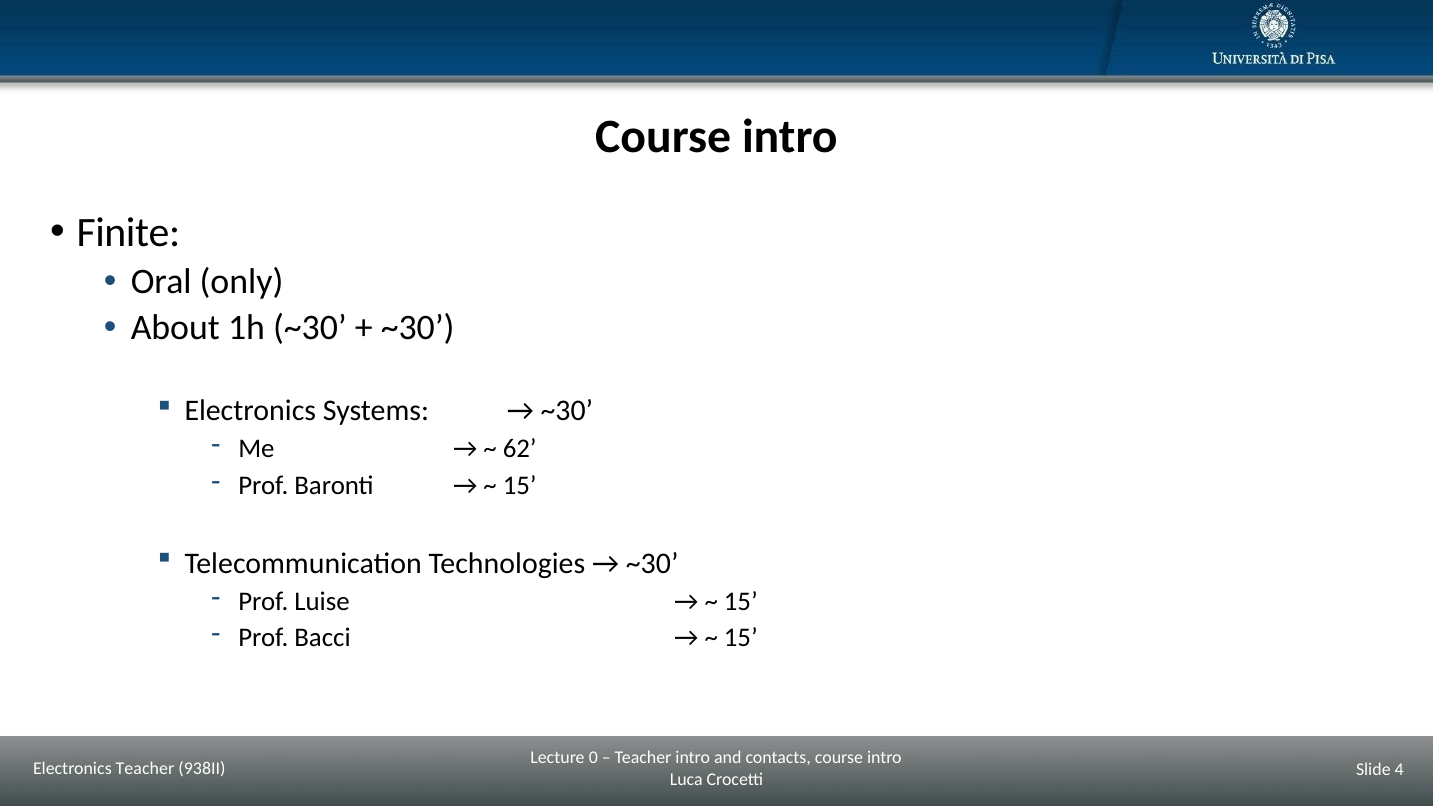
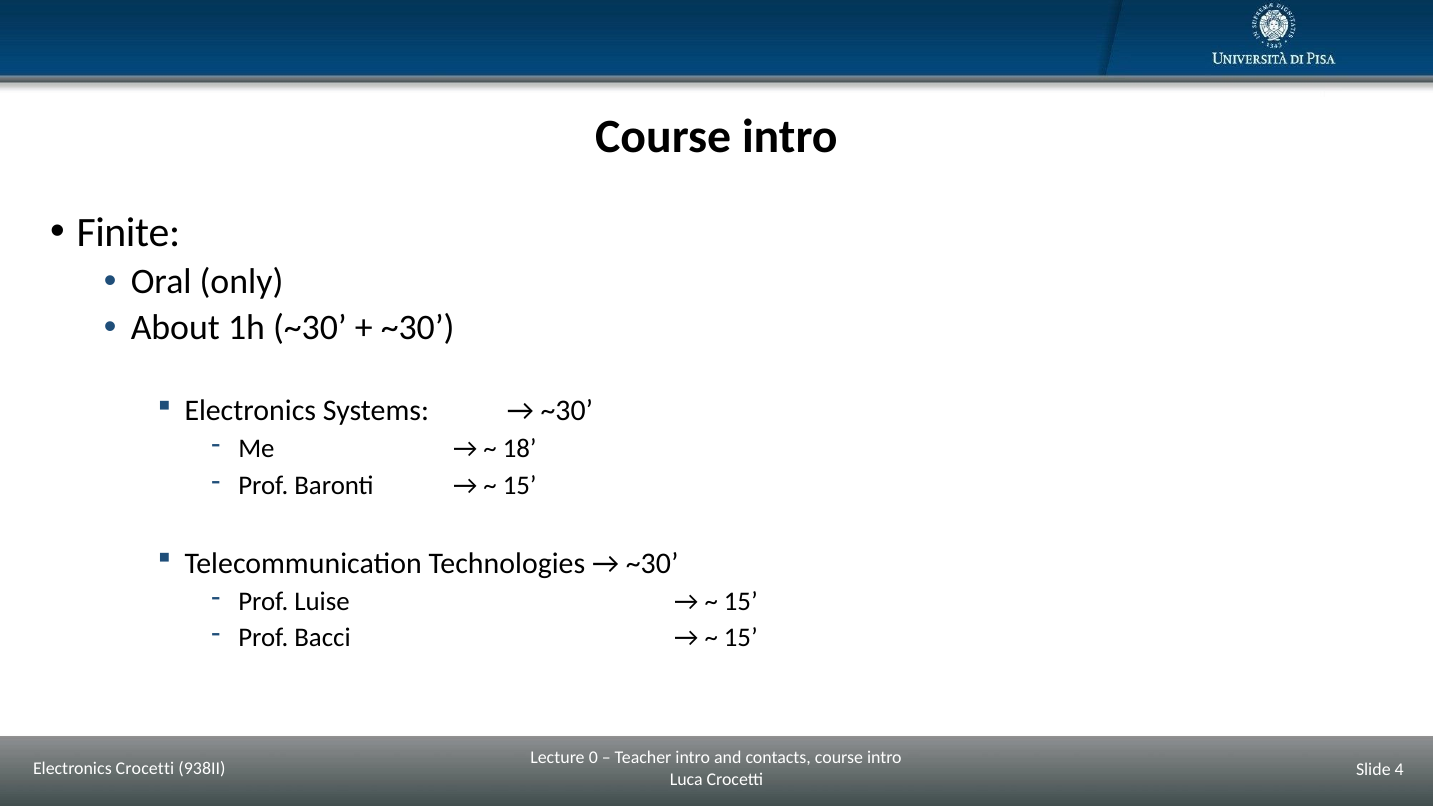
62: 62 -> 18
Electronics Teacher: Teacher -> Crocetti
